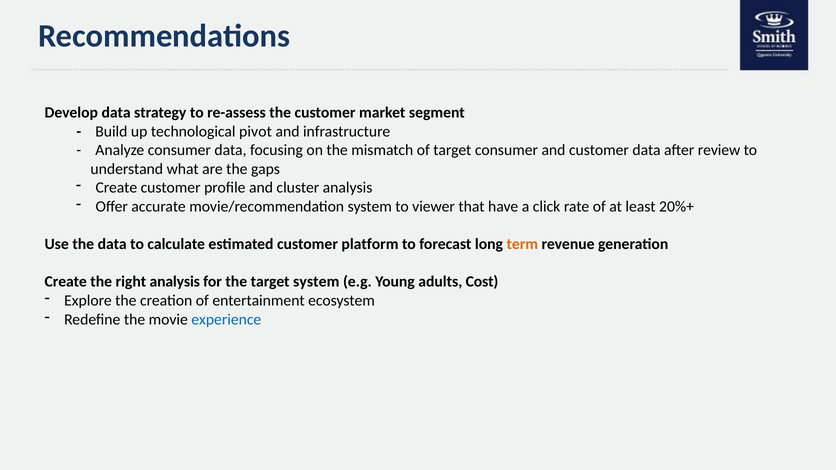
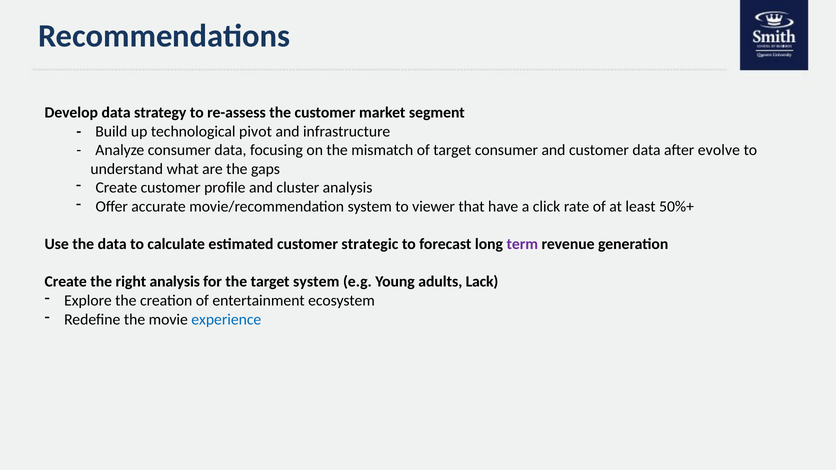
review: review -> evolve
20%+: 20%+ -> 50%+
platform: platform -> strategic
term colour: orange -> purple
Cost: Cost -> Lack
